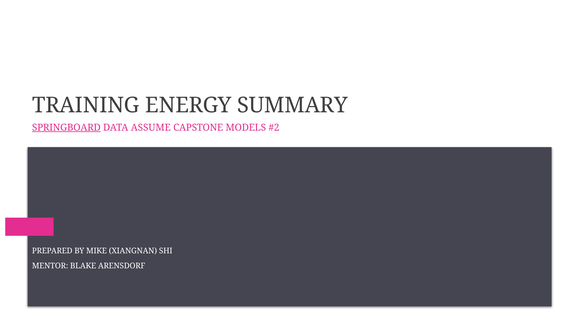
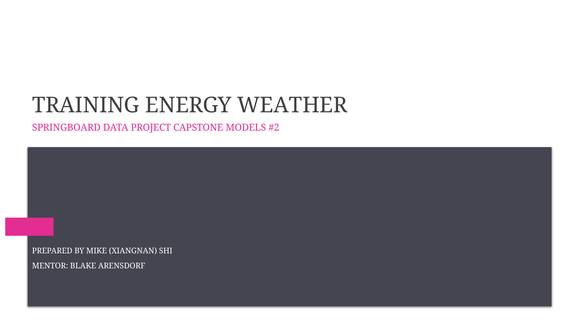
SUMMARY: SUMMARY -> WEATHER
SPRINGBOARD underline: present -> none
ASSUME: ASSUME -> PROJECT
